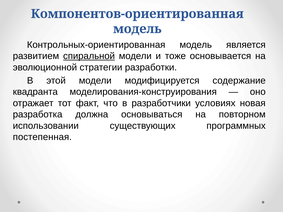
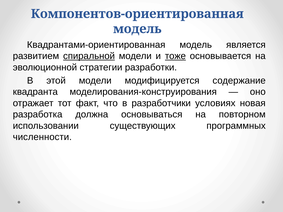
Контрольных-ориентированная: Контрольных-ориентированная -> Квадрантами-ориентированная
тоже underline: none -> present
постепенная: постепенная -> численности
